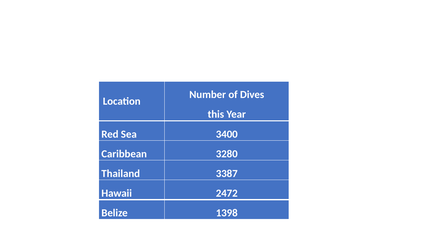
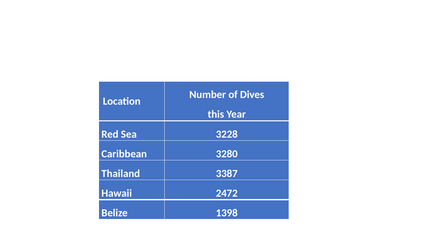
3400: 3400 -> 3228
